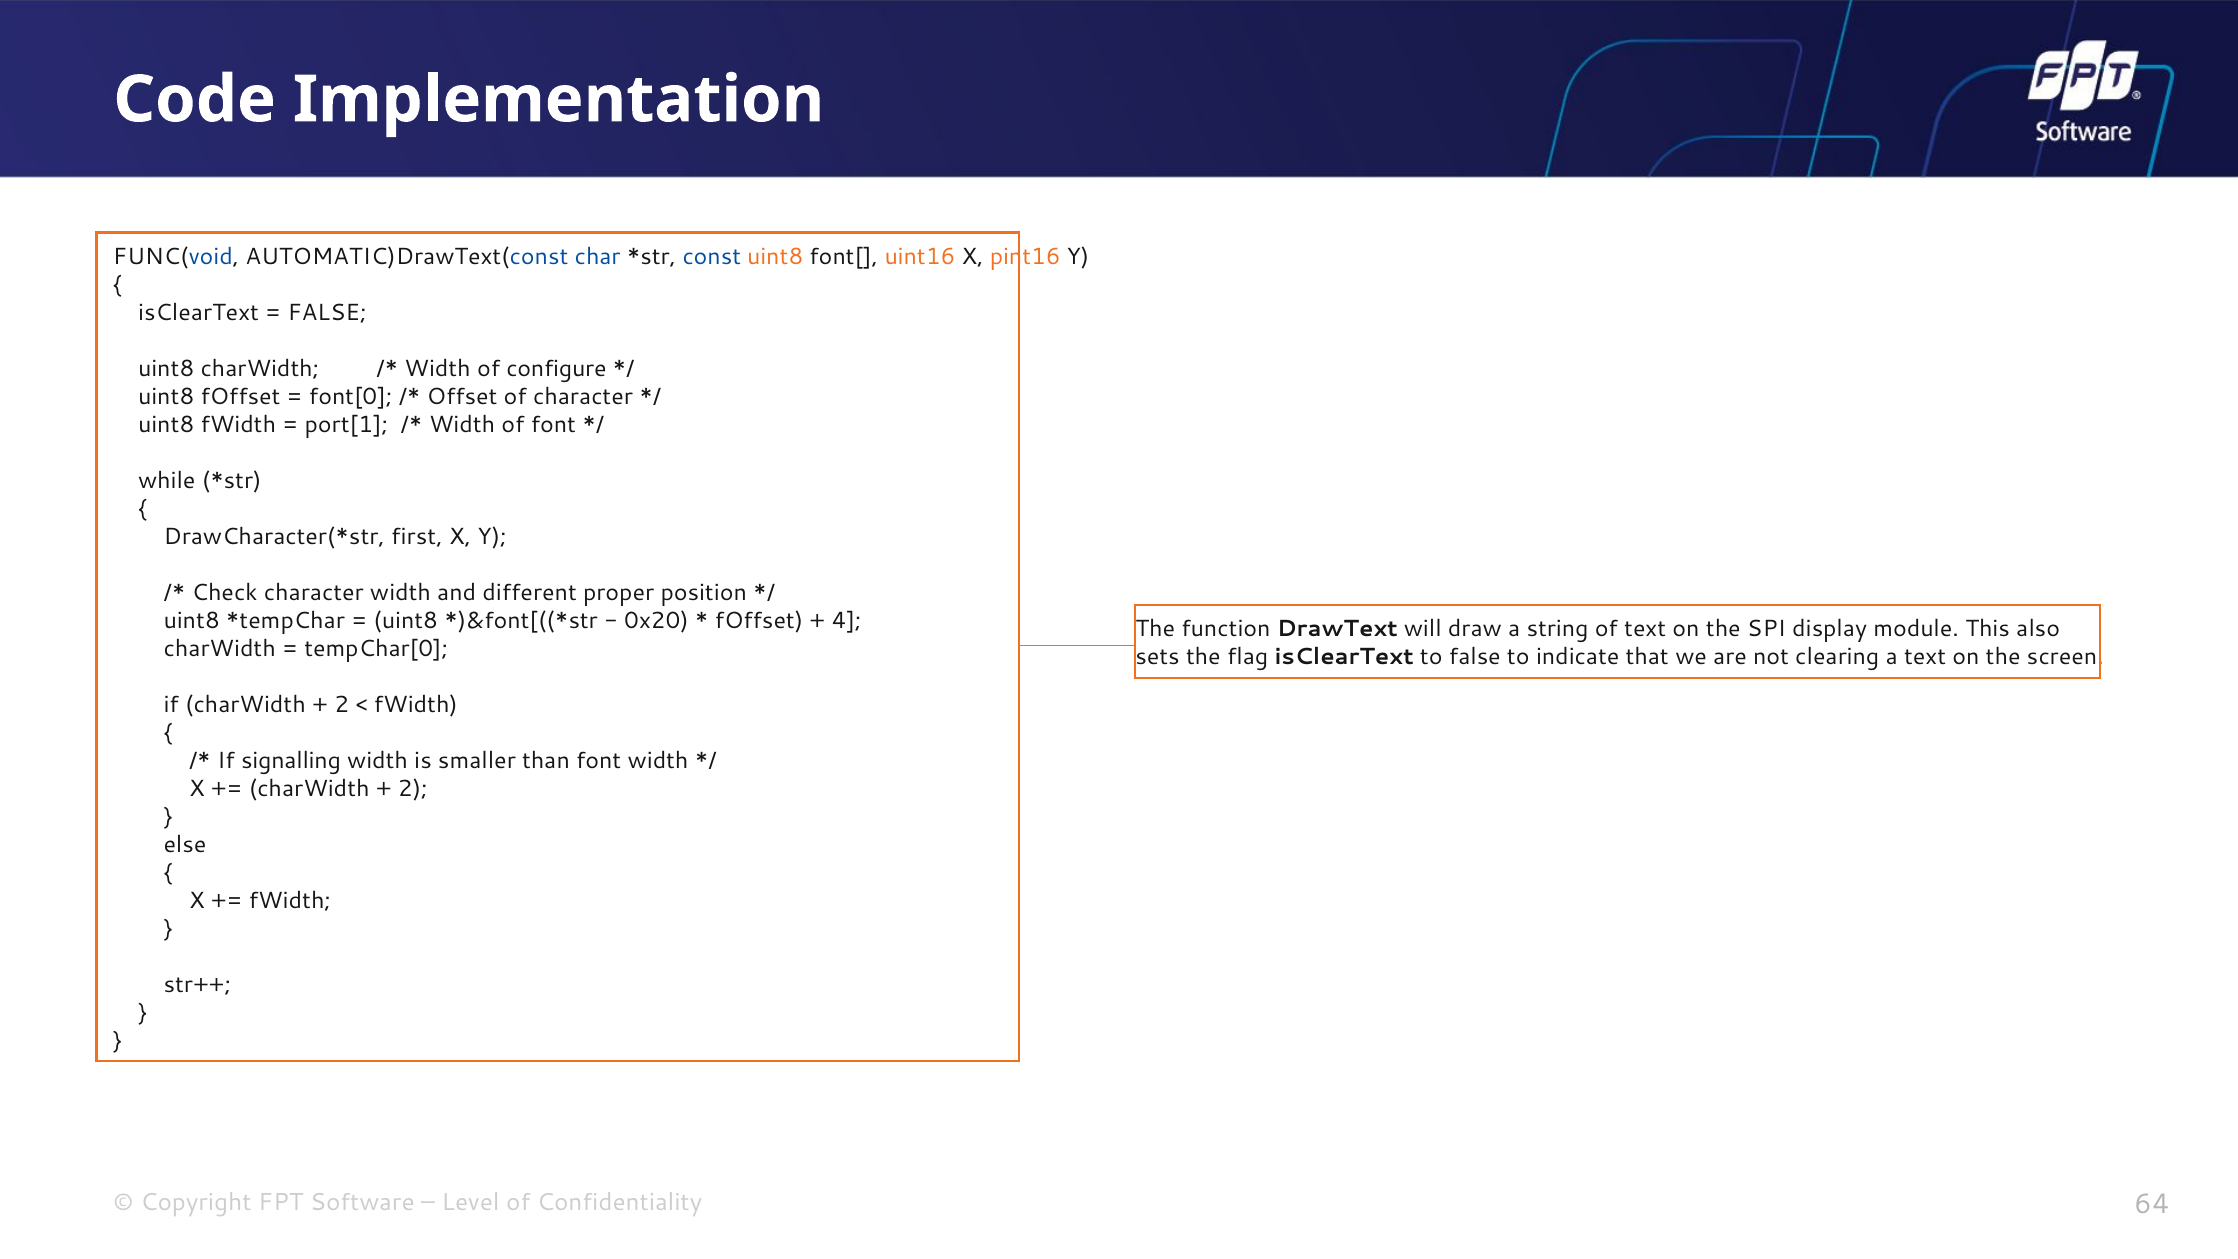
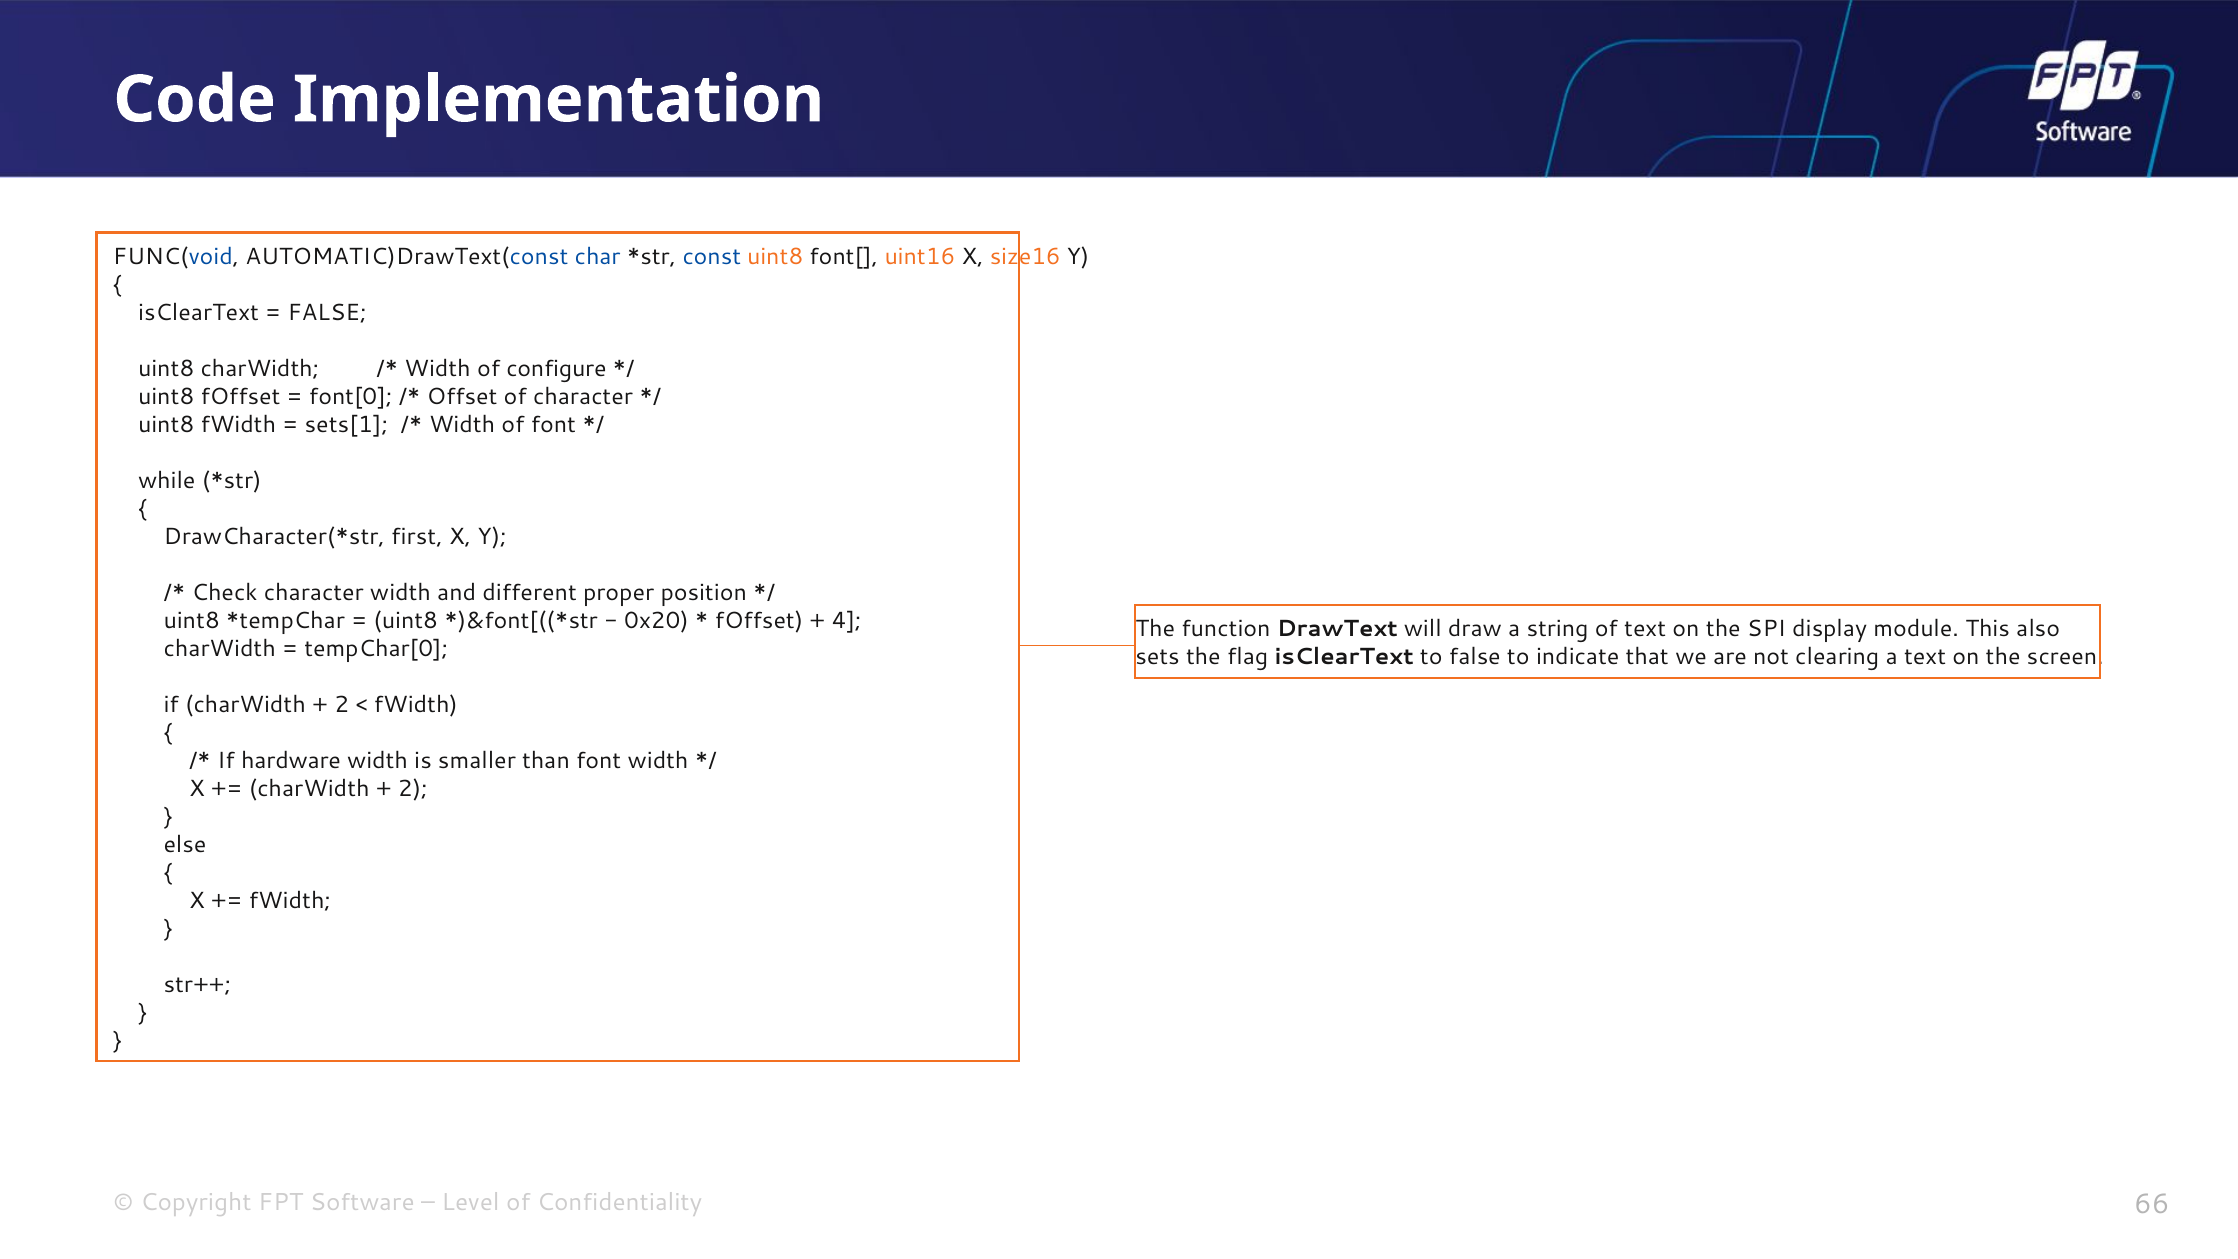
pint16: pint16 -> size16
port[1: port[1 -> sets[1
signalling: signalling -> hardware
64: 64 -> 66
